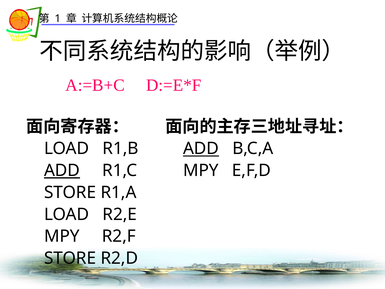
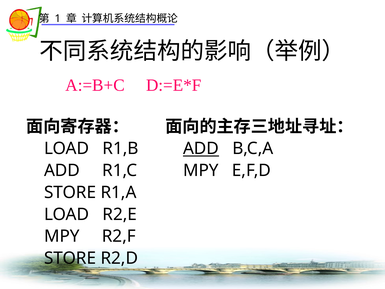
ADD at (62, 170) underline: present -> none
